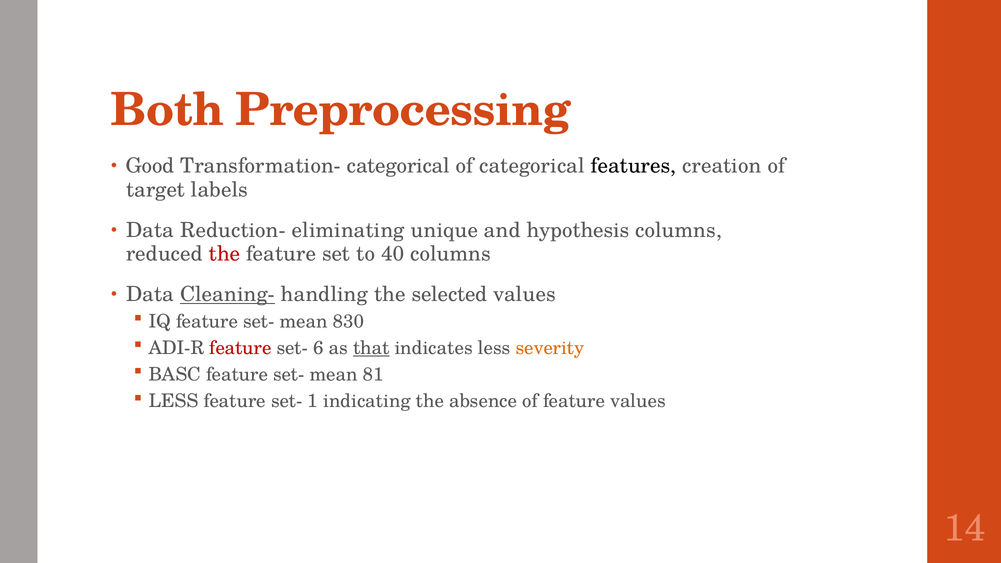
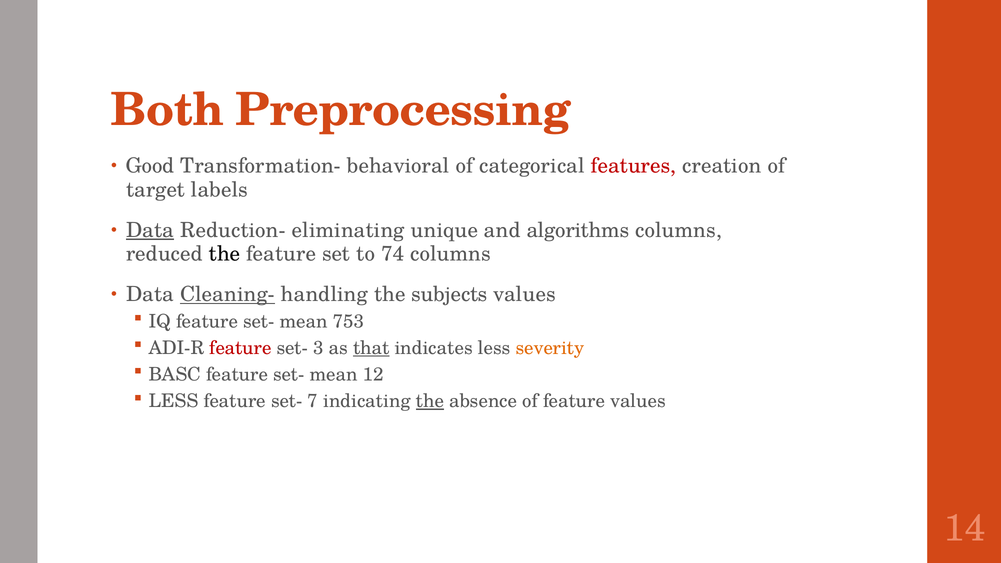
Transformation- categorical: categorical -> behavioral
features colour: black -> red
Data at (150, 230) underline: none -> present
hypothesis: hypothesis -> algorithms
the at (225, 254) colour: red -> black
40: 40 -> 74
selected: selected -> subjects
830: 830 -> 753
6: 6 -> 3
81: 81 -> 12
1: 1 -> 7
the at (430, 401) underline: none -> present
